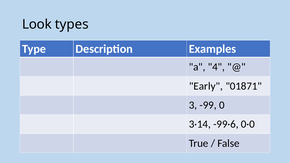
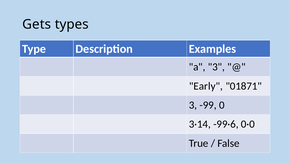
Look: Look -> Gets
a 4: 4 -> 3
